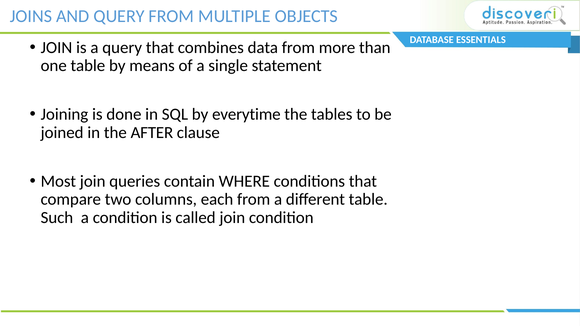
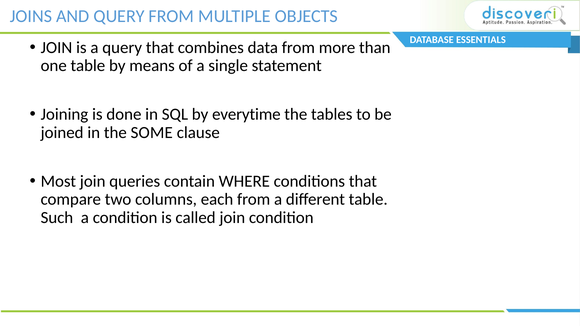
AFTER: AFTER -> SOME
